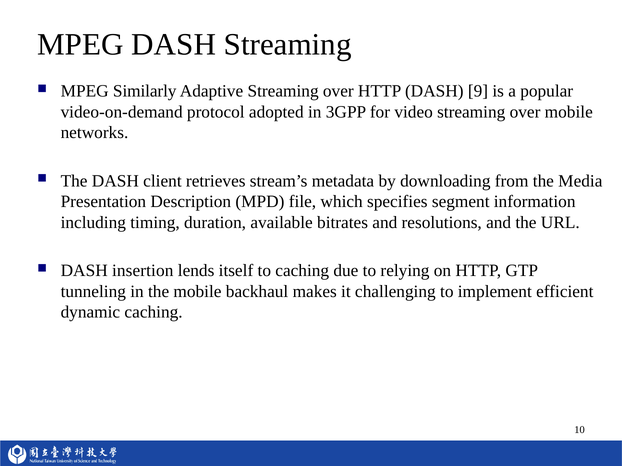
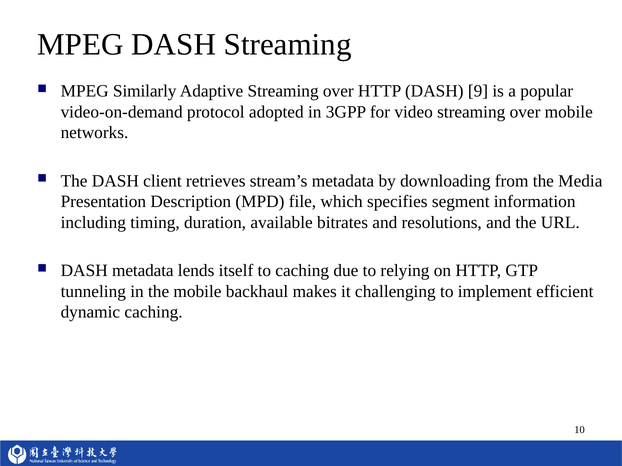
DASH insertion: insertion -> metadata
